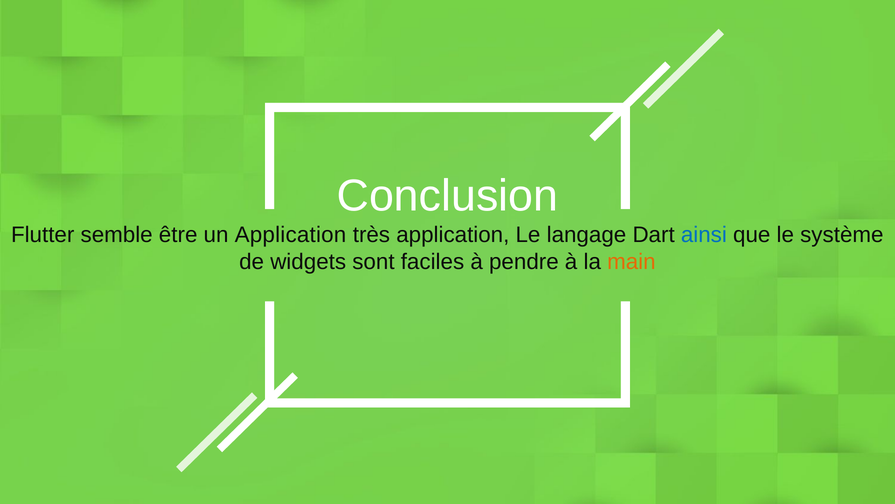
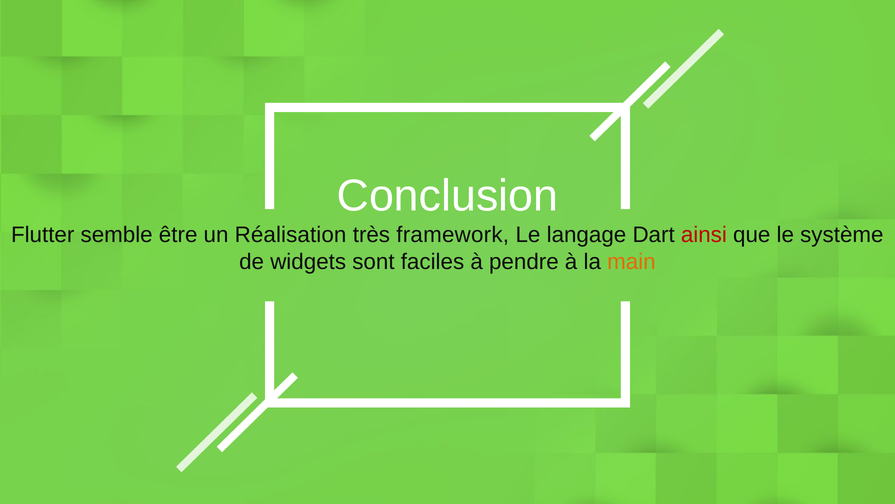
un Application: Application -> Réalisation
très application: application -> framework
ainsi colour: blue -> red
